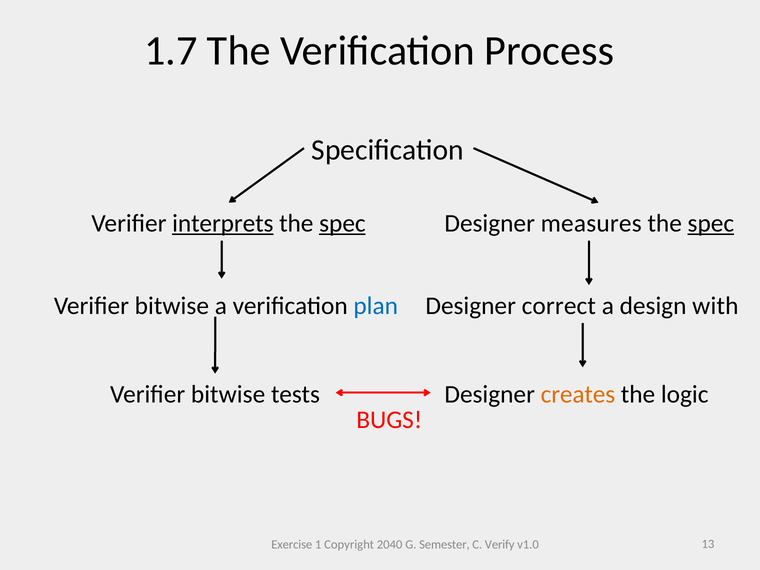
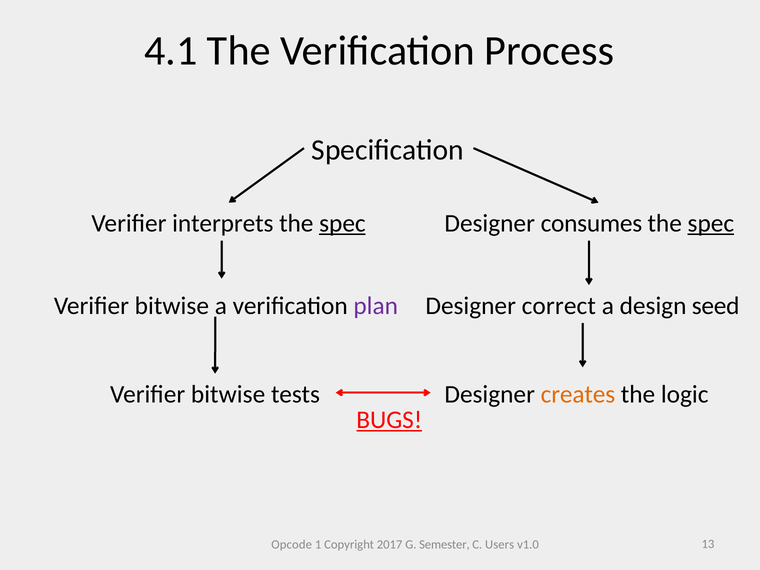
1.7: 1.7 -> 4.1
interprets underline: present -> none
measures: measures -> consumes
plan colour: blue -> purple
with: with -> seed
BUGS underline: none -> present
Exercise: Exercise -> Opcode
2040: 2040 -> 2017
Verify: Verify -> Users
